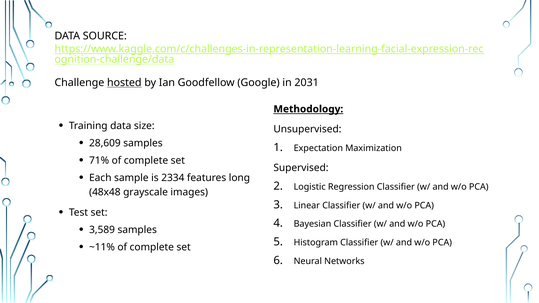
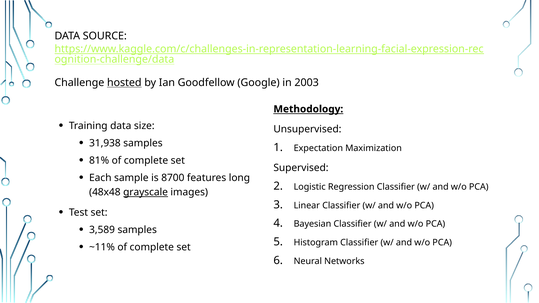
2031: 2031 -> 2003
28,609: 28,609 -> 31,938
71%: 71% -> 81%
2334: 2334 -> 8700
grayscale underline: none -> present
